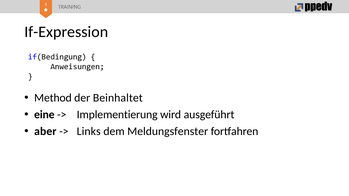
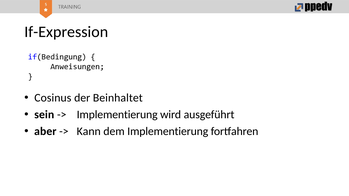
Method: Method -> Cosinus
eine: eine -> sein
Links: Links -> Kann
dem Meldungsfenster: Meldungsfenster -> Implementierung
